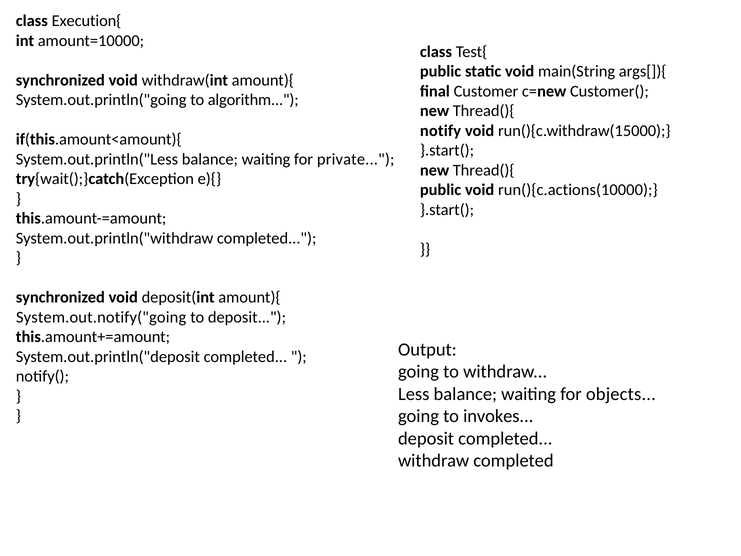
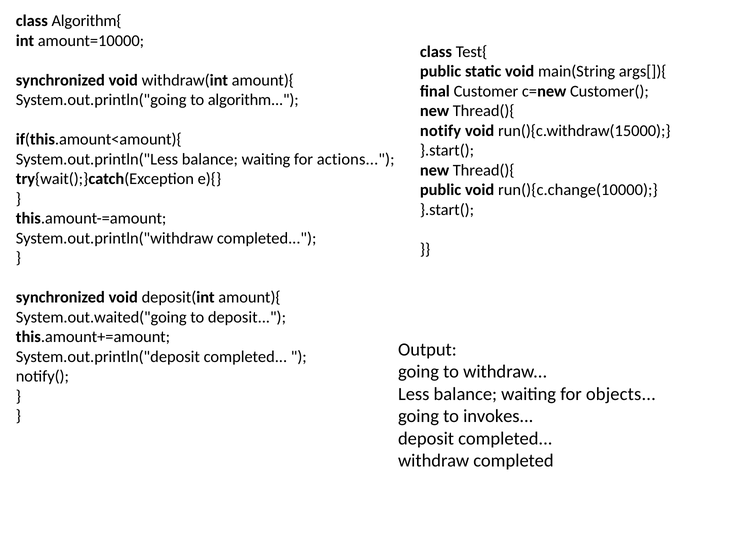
Execution{: Execution{ -> Algorithm{
private: private -> actions
run(){c.actions(10000: run(){c.actions(10000 -> run(){c.change(10000
System.out.notify("going: System.out.notify("going -> System.out.waited("going
